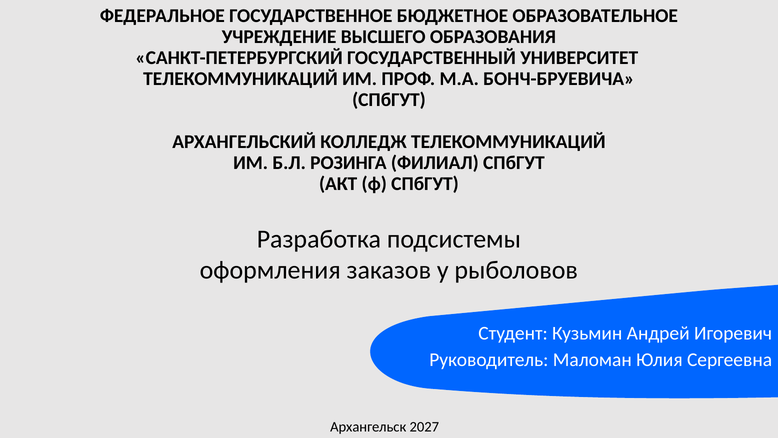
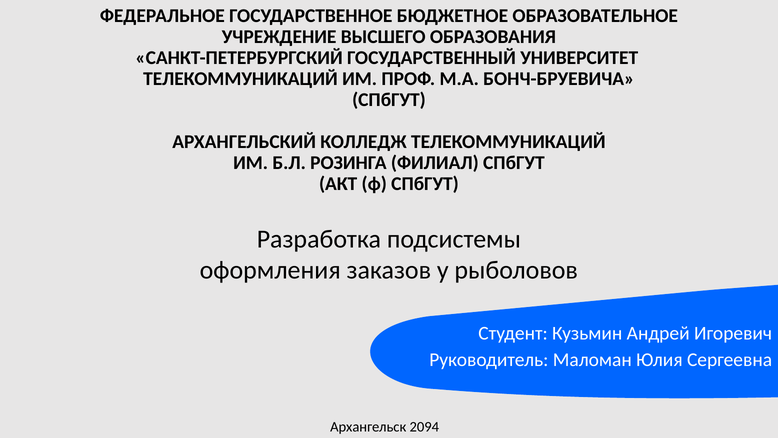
2027: 2027 -> 2094
